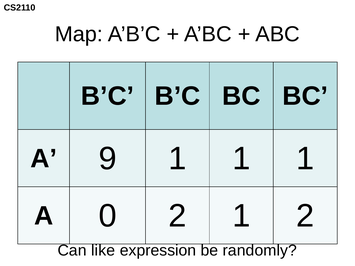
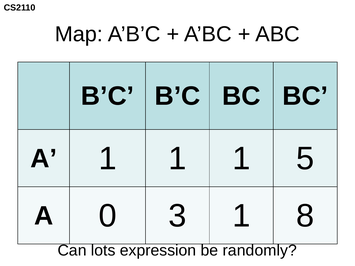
A 9: 9 -> 1
1 1 1: 1 -> 5
0 2: 2 -> 3
1 2: 2 -> 8
like: like -> lots
